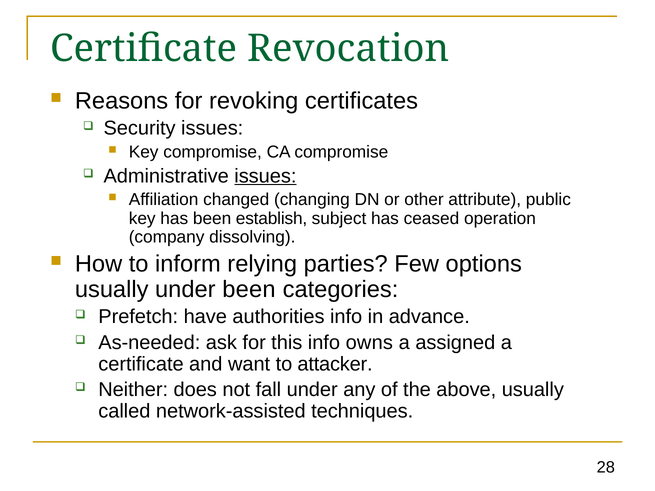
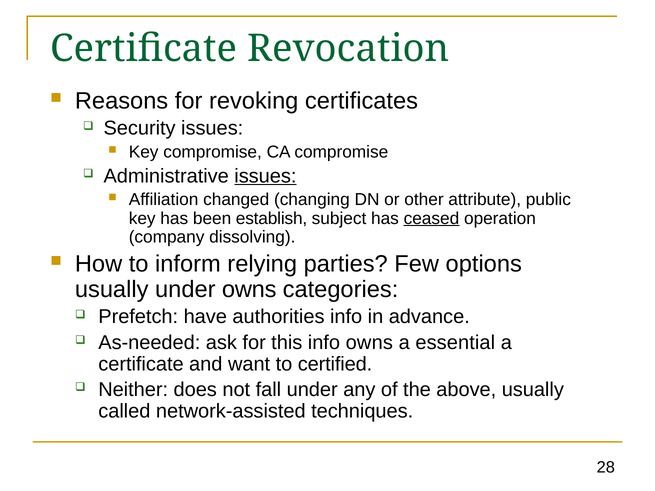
ceased underline: none -> present
under been: been -> owns
assigned: assigned -> essential
attacker: attacker -> certified
